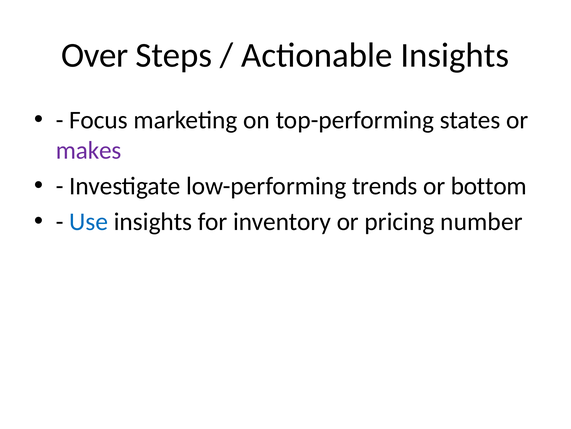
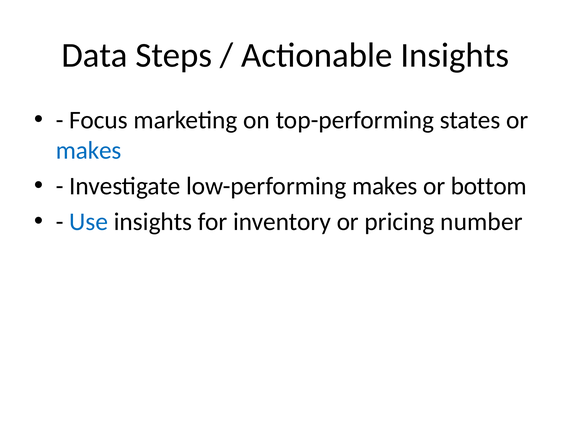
Over: Over -> Data
makes at (89, 150) colour: purple -> blue
low-performing trends: trends -> makes
